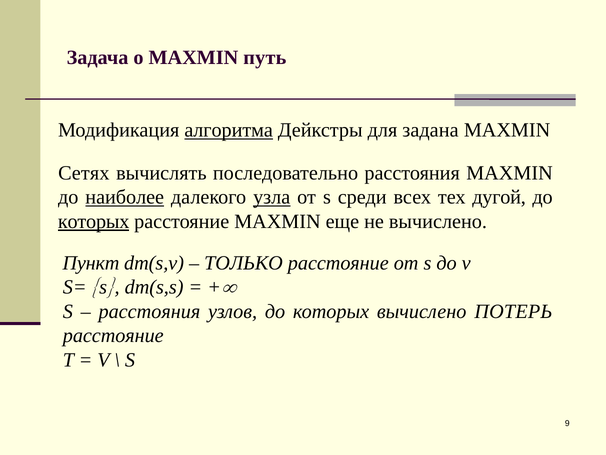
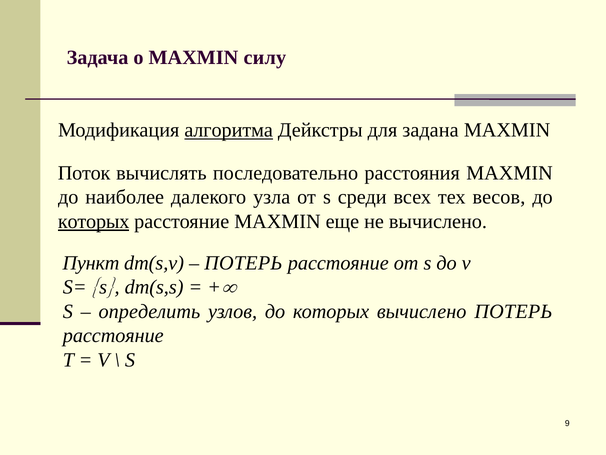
путь: путь -> силу
Сетях: Сетях -> Поток
наиболее underline: present -> none
узла underline: present -> none
дугой: дугой -> весов
ТОЛЬКО at (244, 263): ТОЛЬКО -> ПОТЕРЬ
расстояния at (149, 311): расстояния -> определить
